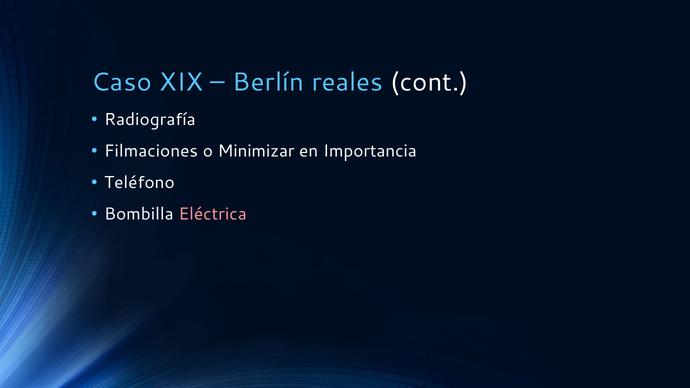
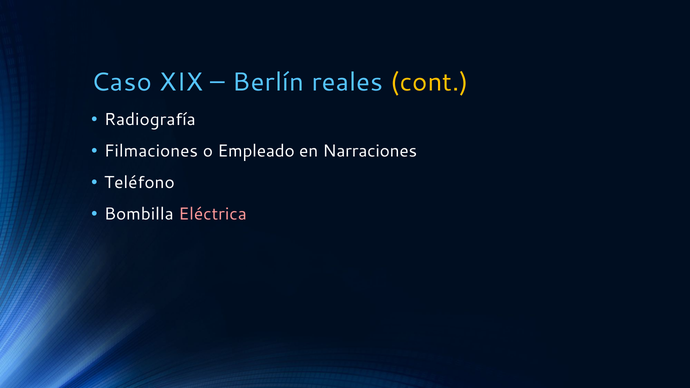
cont colour: white -> yellow
Minimizar: Minimizar -> Empleado
Importancia: Importancia -> Narraciones
